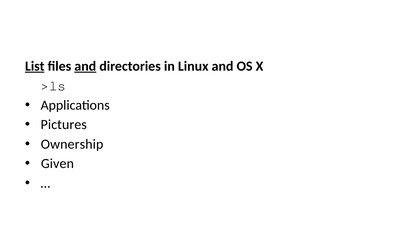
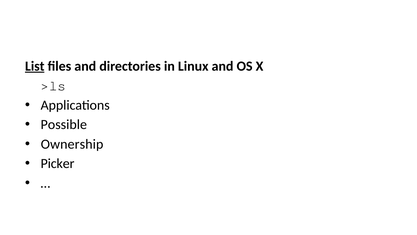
and at (85, 66) underline: present -> none
Pictures: Pictures -> Possible
Given: Given -> Picker
